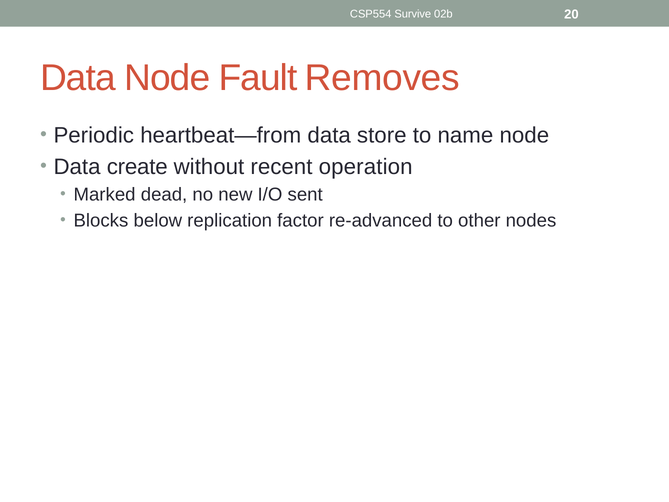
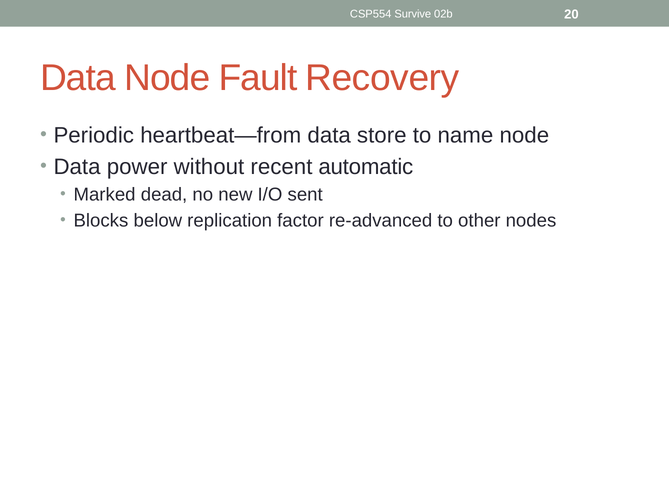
Removes: Removes -> Recovery
create: create -> power
operation: operation -> automatic
